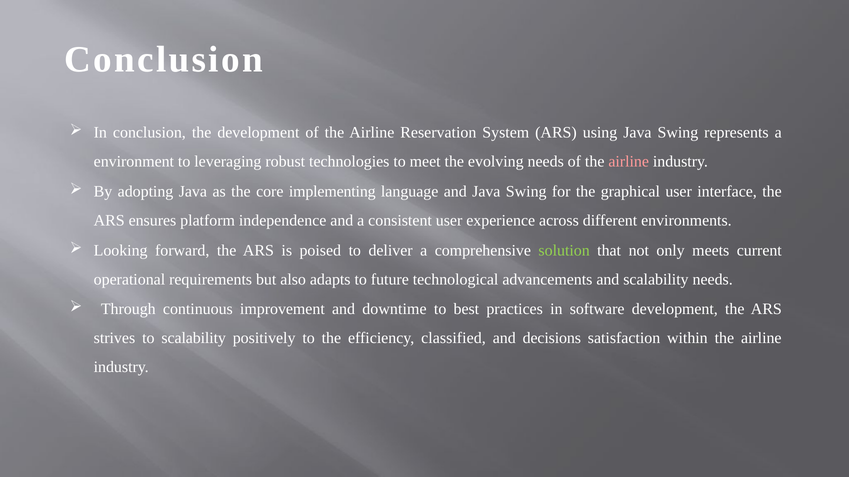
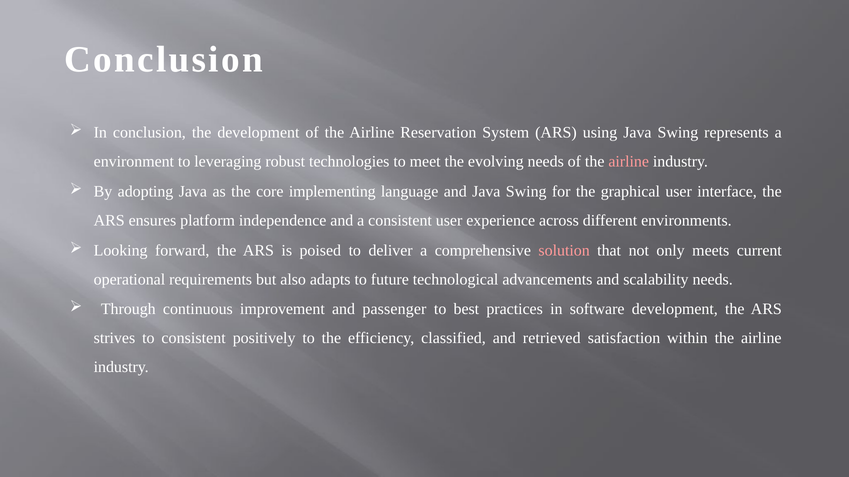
solution colour: light green -> pink
downtime: downtime -> passenger
to scalability: scalability -> consistent
decisions: decisions -> retrieved
